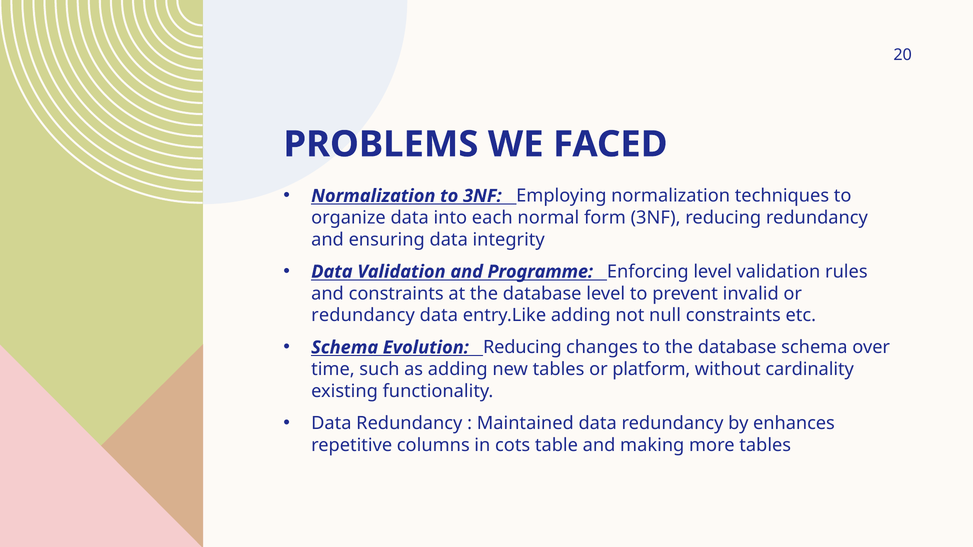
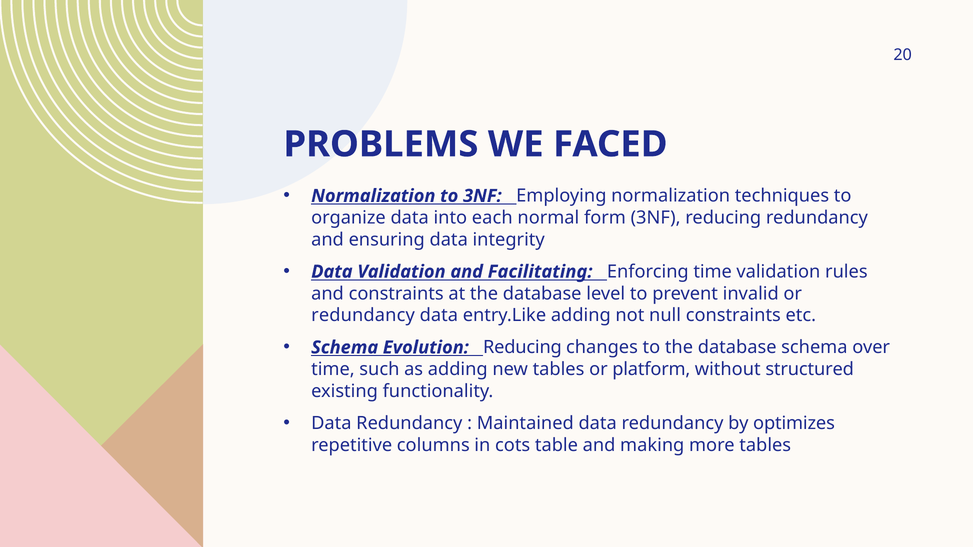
Programme: Programme -> Facilitating
Enforcing level: level -> time
cardinality: cardinality -> structured
enhances: enhances -> optimizes
